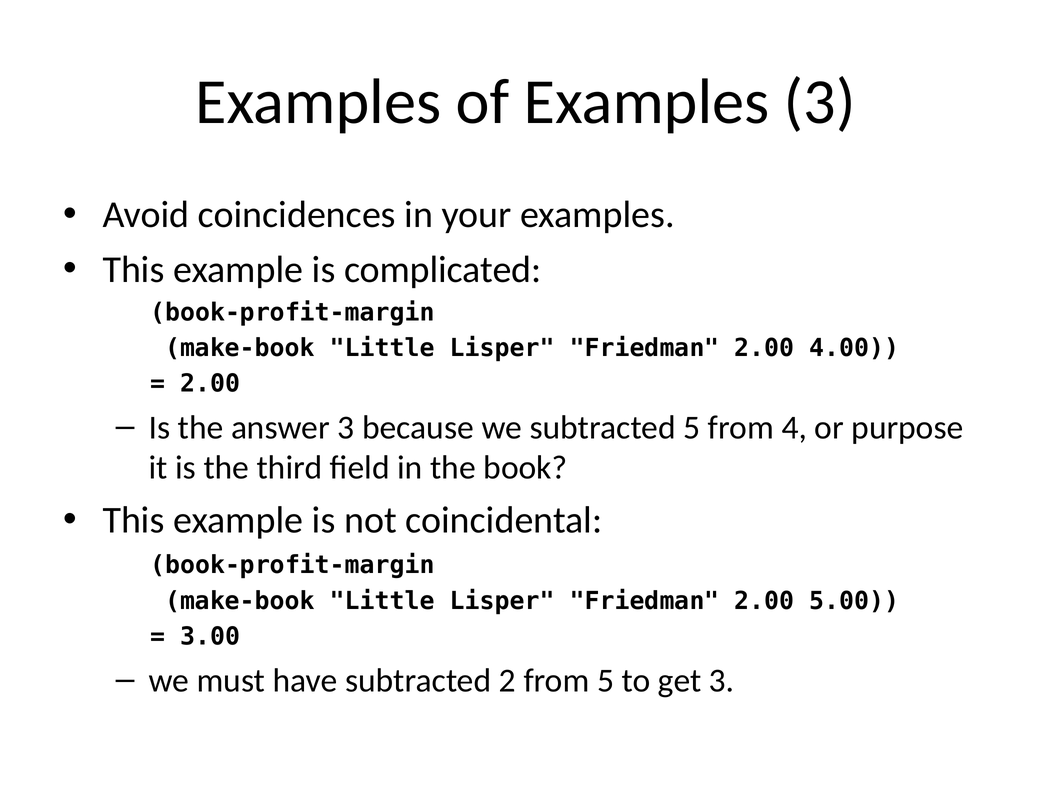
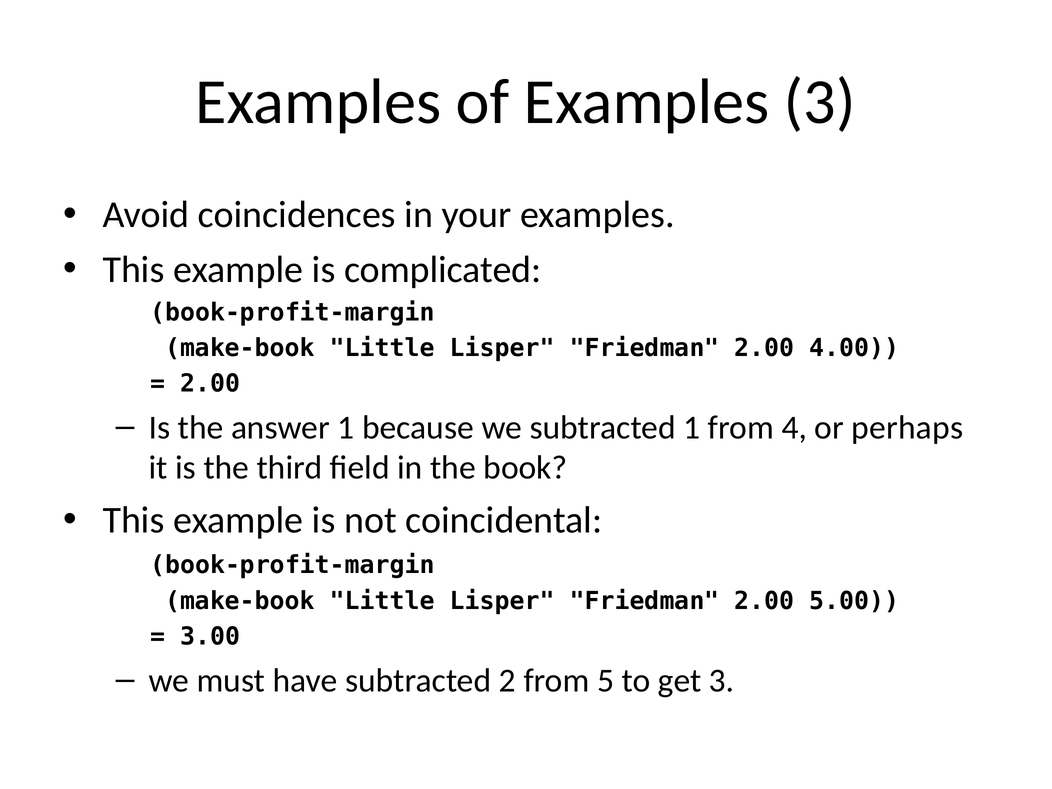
answer 3: 3 -> 1
subtracted 5: 5 -> 1
purpose: purpose -> perhaps
